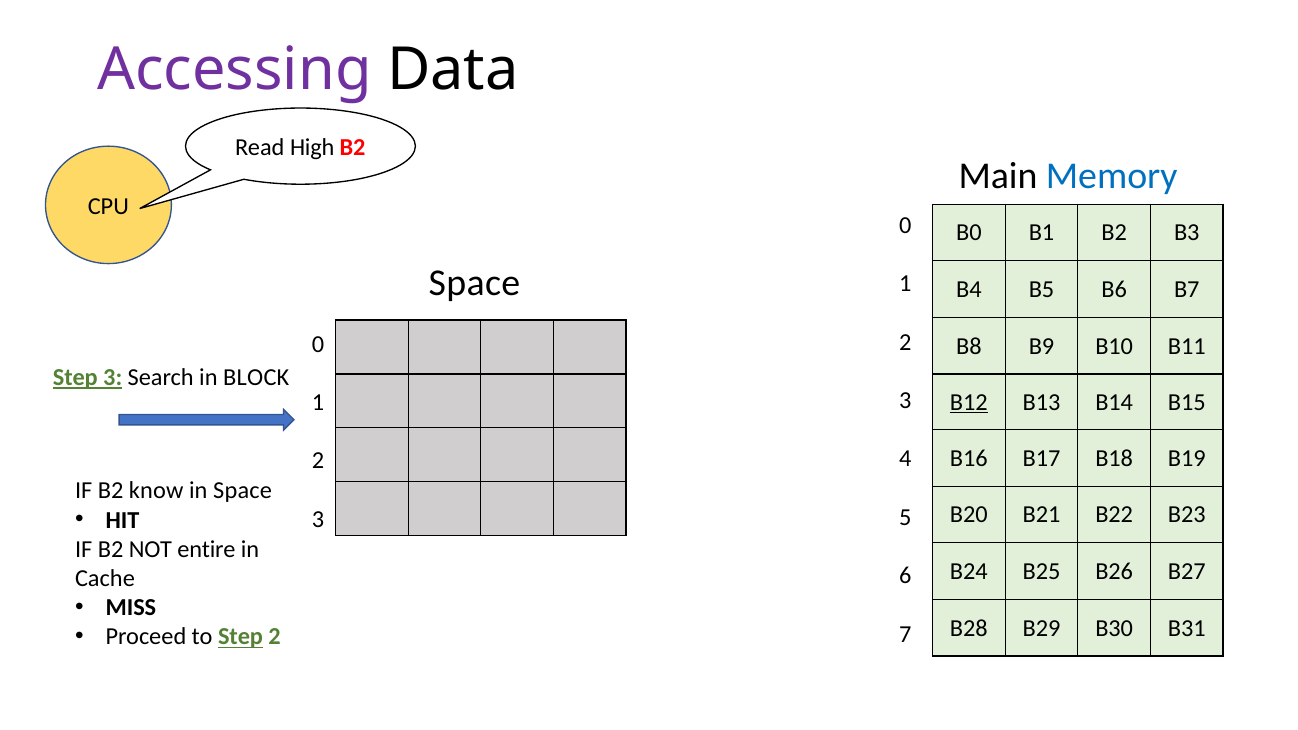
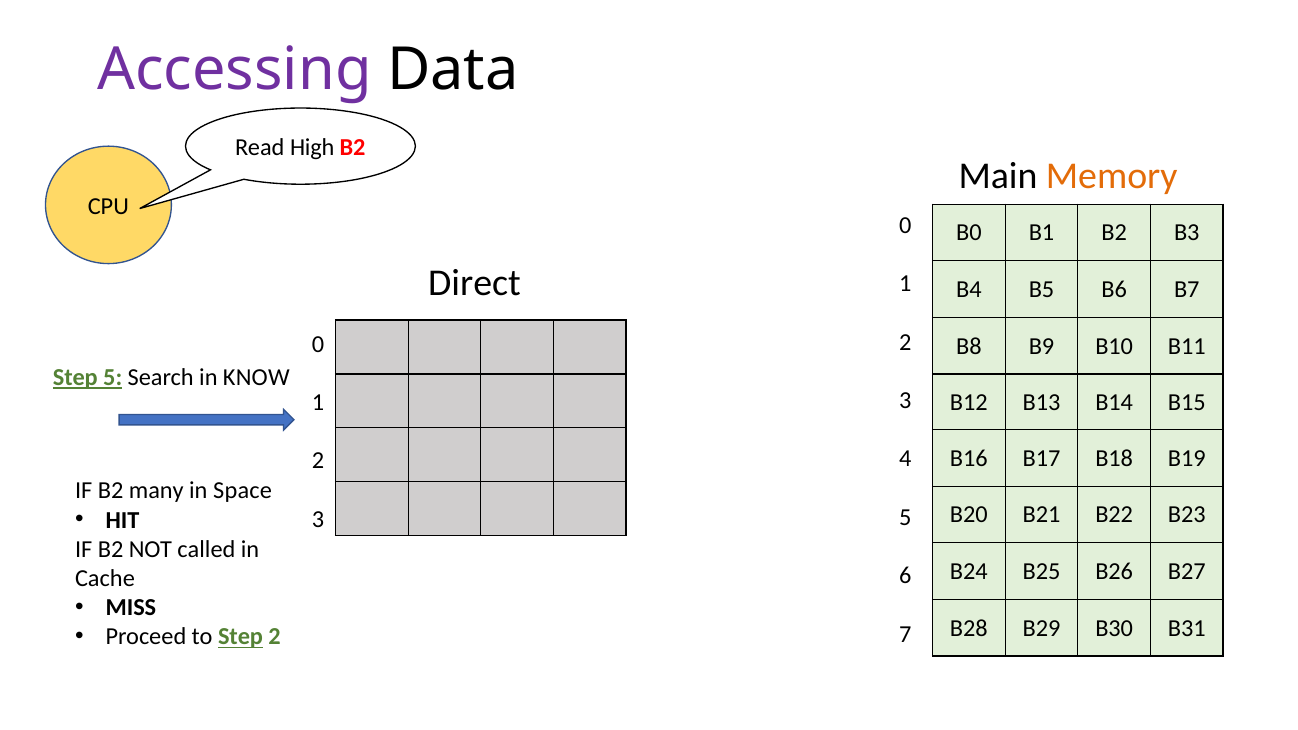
Memory colour: blue -> orange
Space at (474, 283): Space -> Direct
Step 3: 3 -> 5
BLOCK: BLOCK -> KNOW
B12 underline: present -> none
know: know -> many
entire: entire -> called
